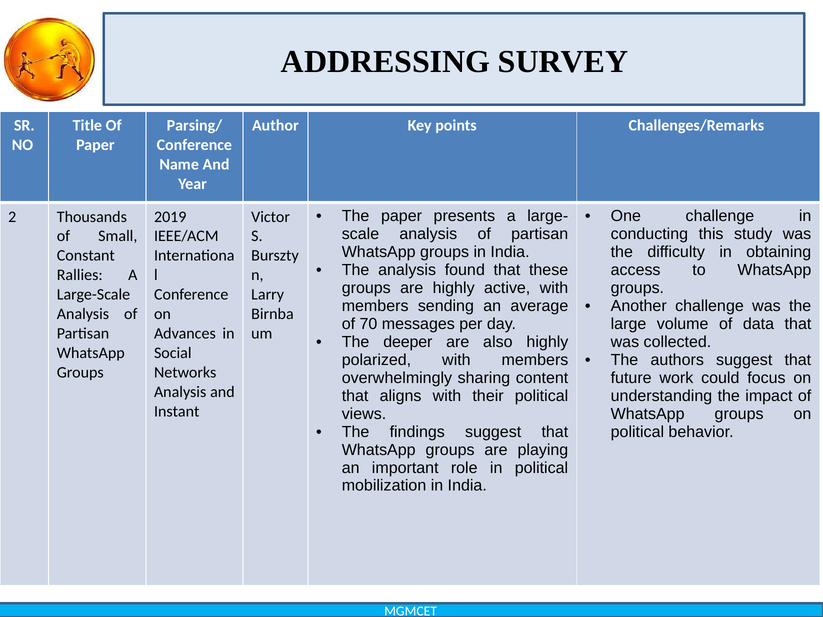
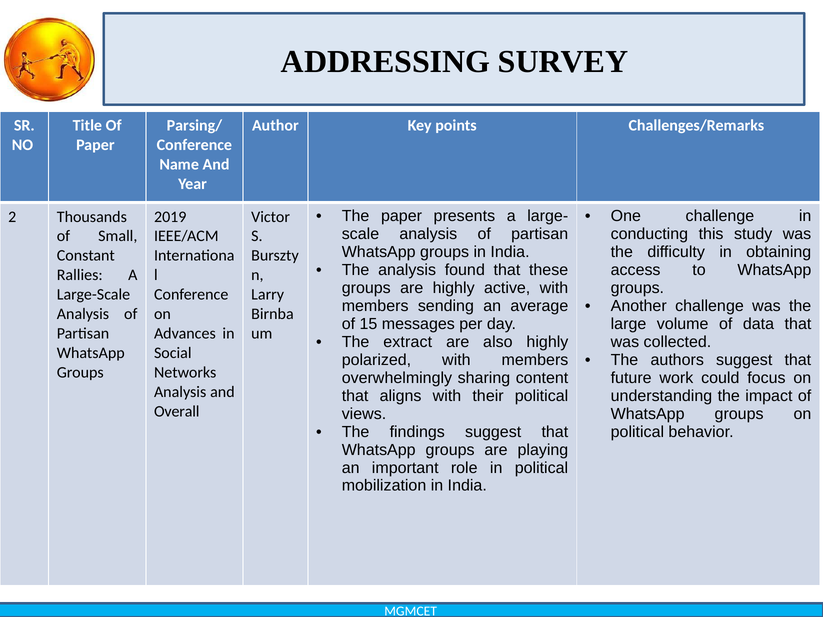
70: 70 -> 15
deeper: deeper -> extract
Instant: Instant -> Overall
